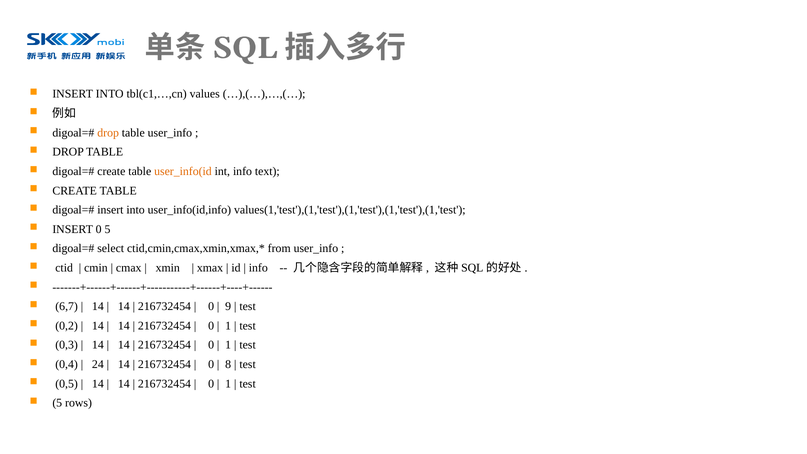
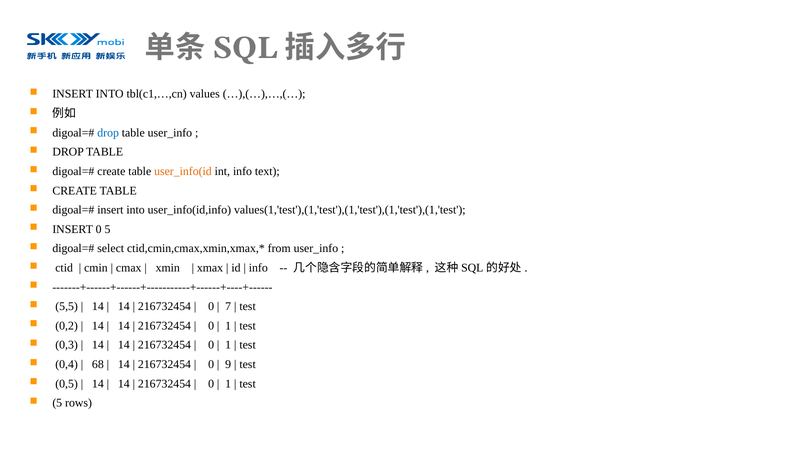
drop at (108, 133) colour: orange -> blue
6,7: 6,7 -> 5,5
9: 9 -> 7
24: 24 -> 68
8: 8 -> 9
